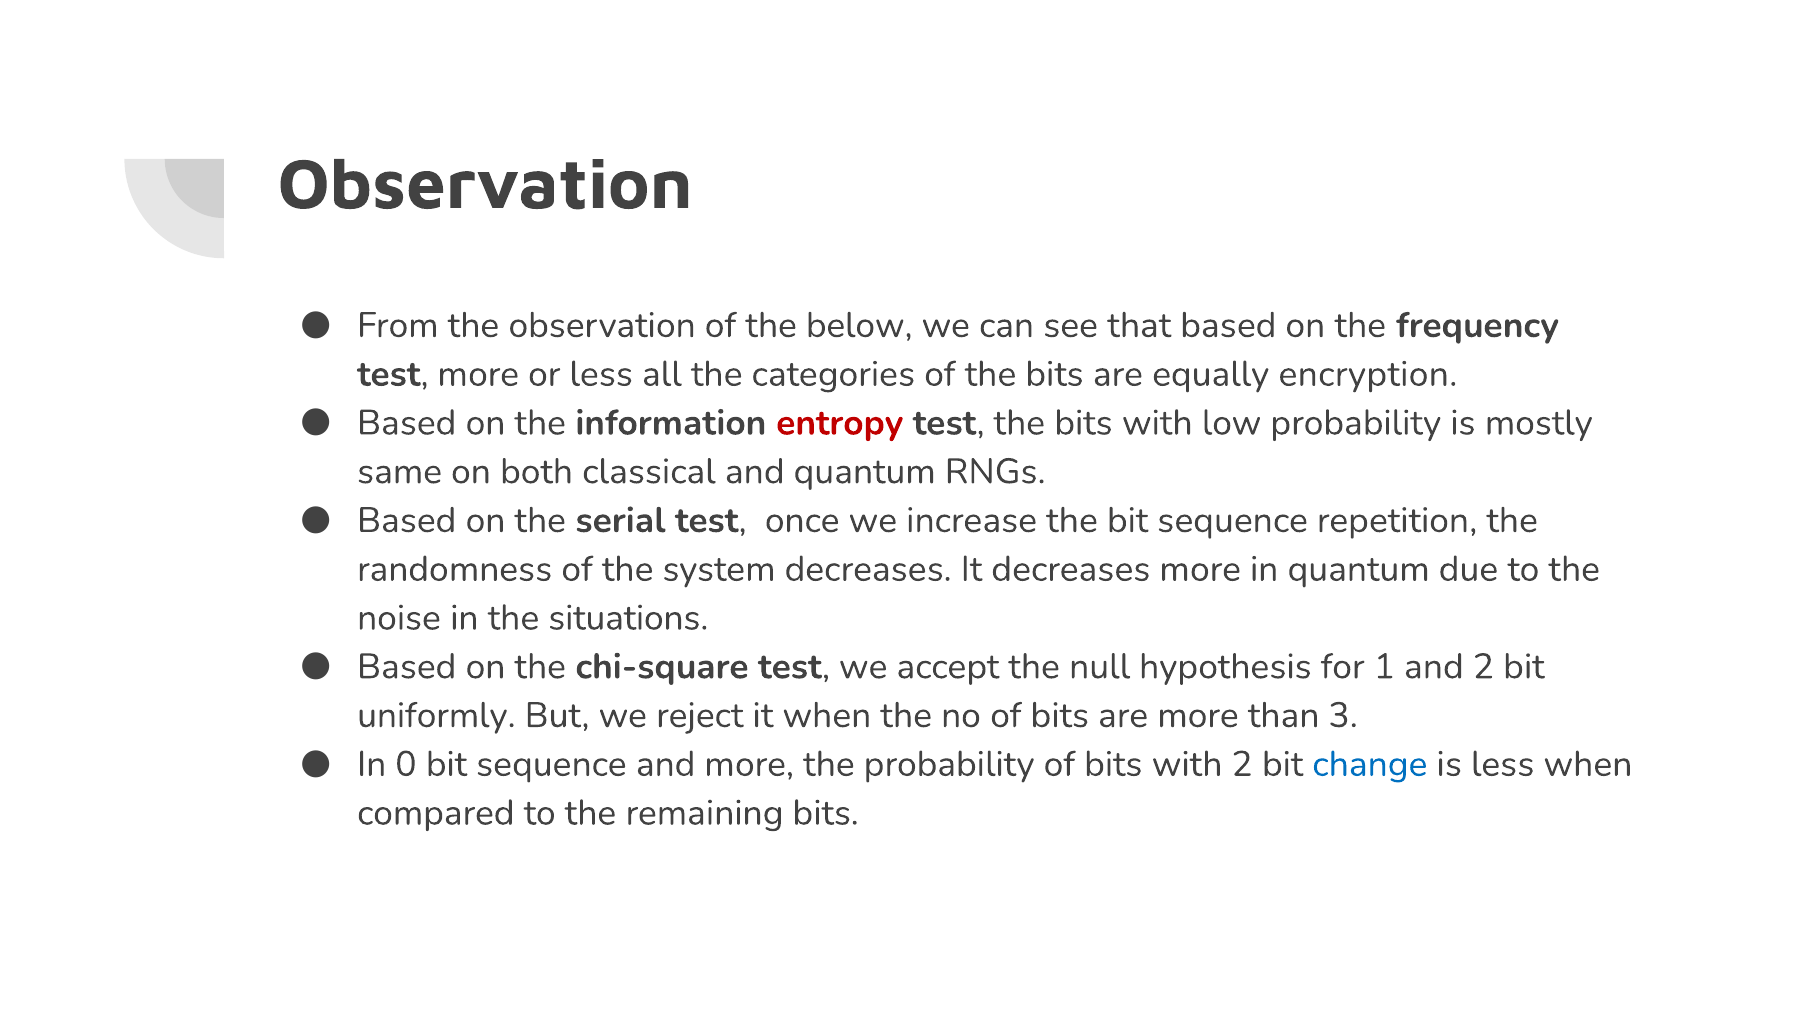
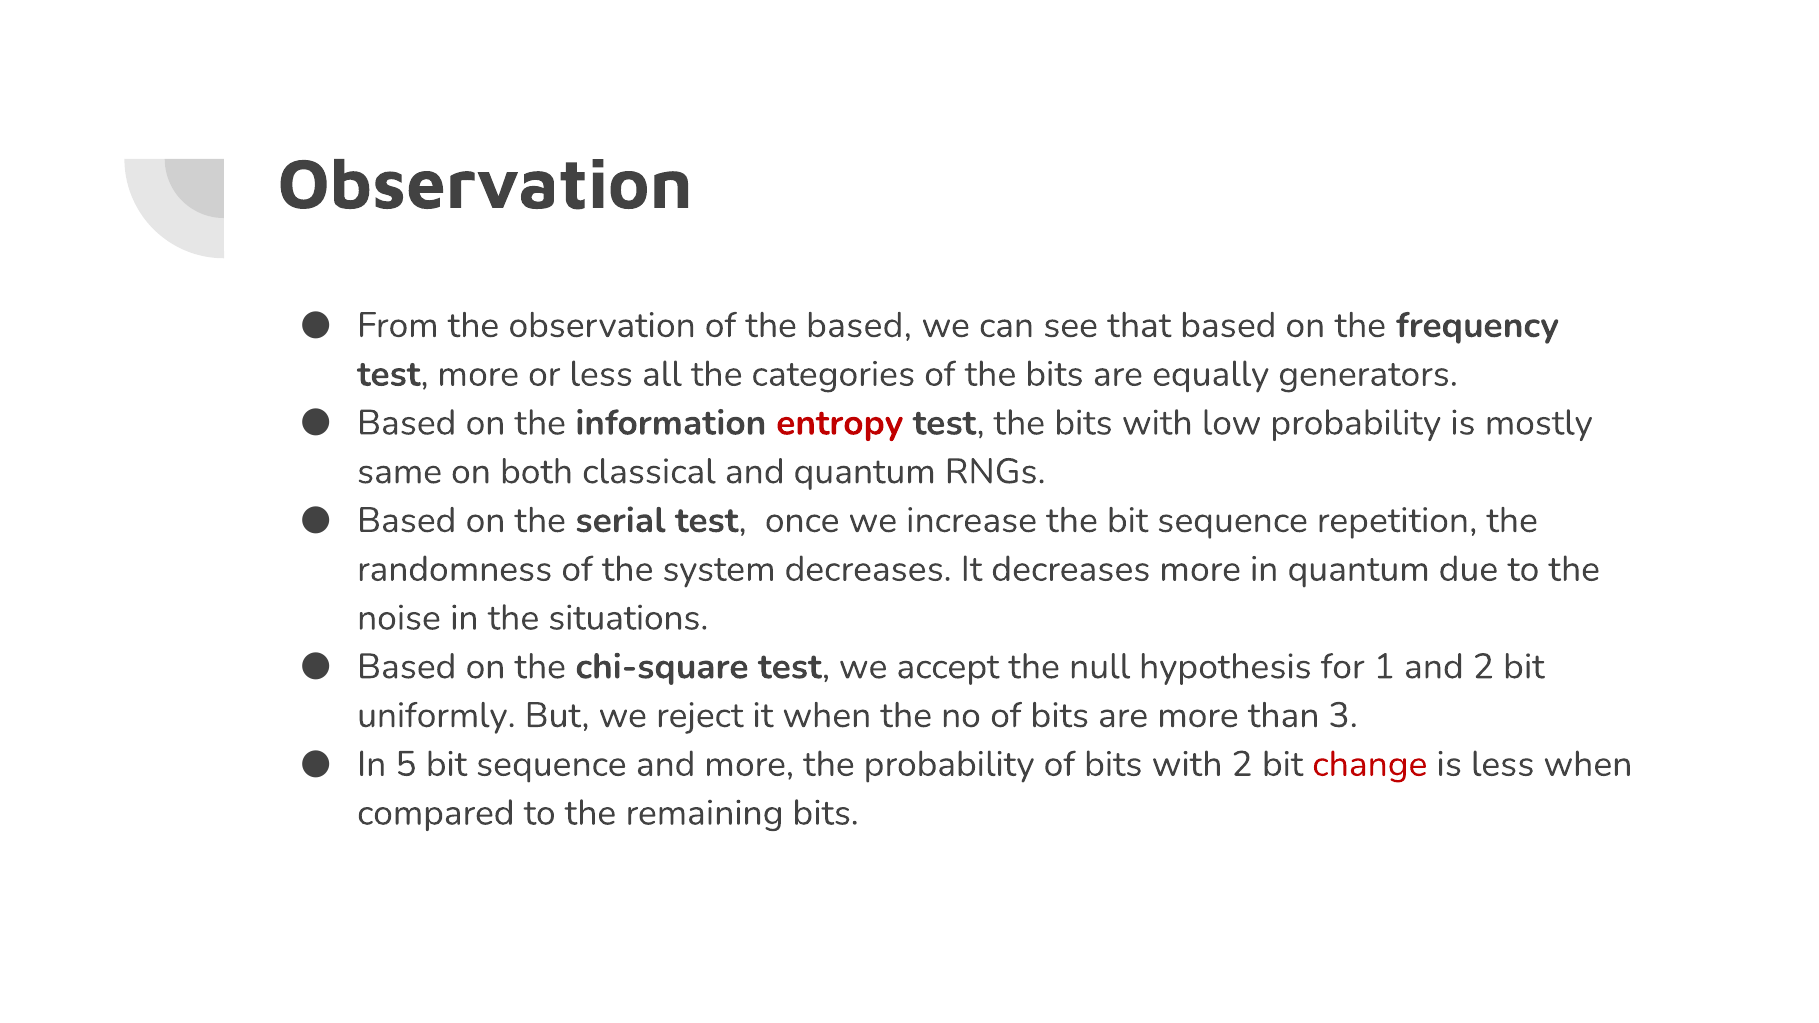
the below: below -> based
encryption: encryption -> generators
0: 0 -> 5
change colour: blue -> red
